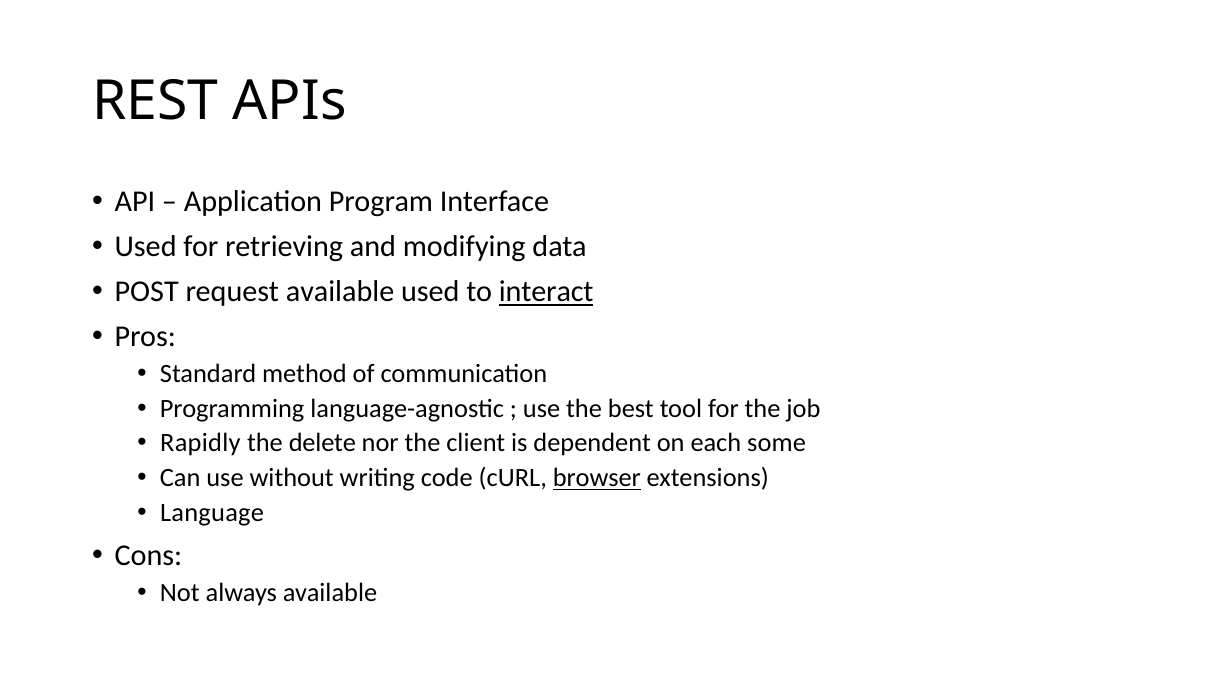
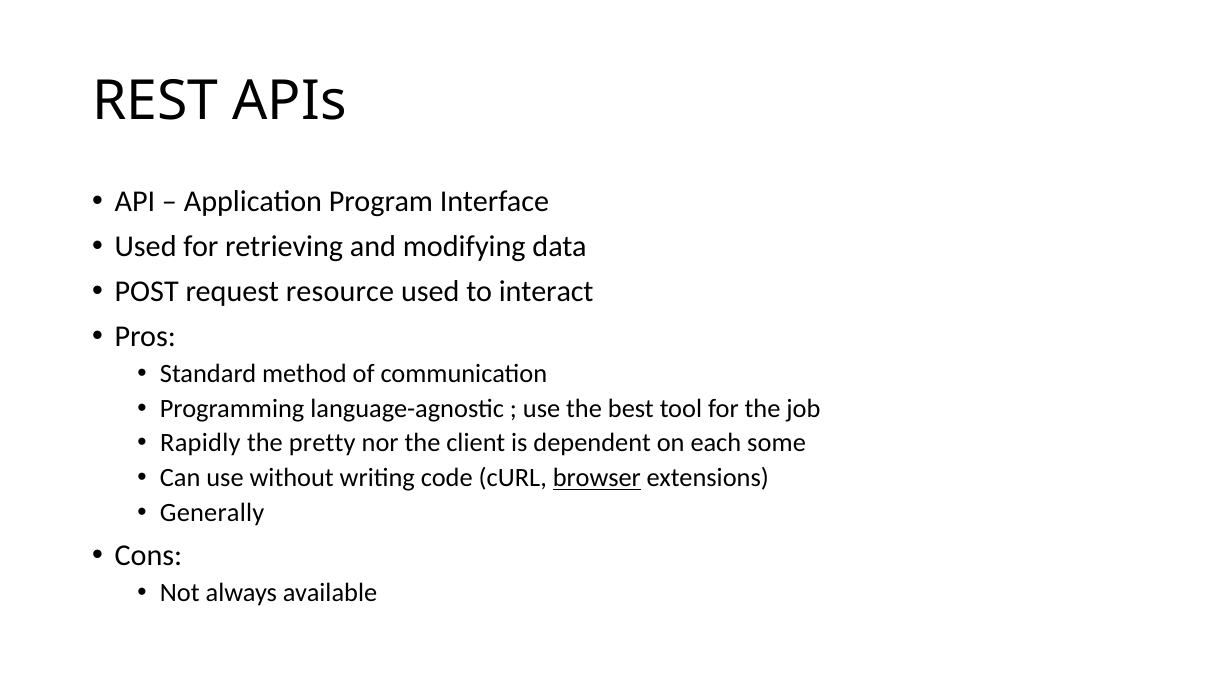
request available: available -> resource
interact underline: present -> none
delete: delete -> pretty
Language: Language -> Generally
